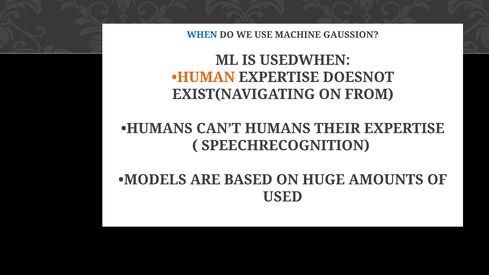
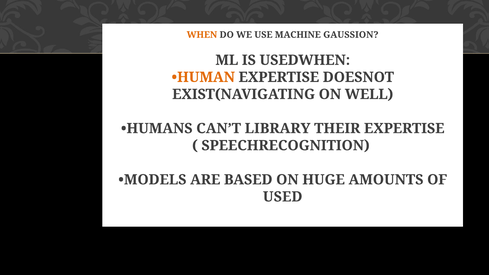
WHEN colour: blue -> orange
FROM: FROM -> WELL
CAN’T HUMANS: HUMANS -> LIBRARY
